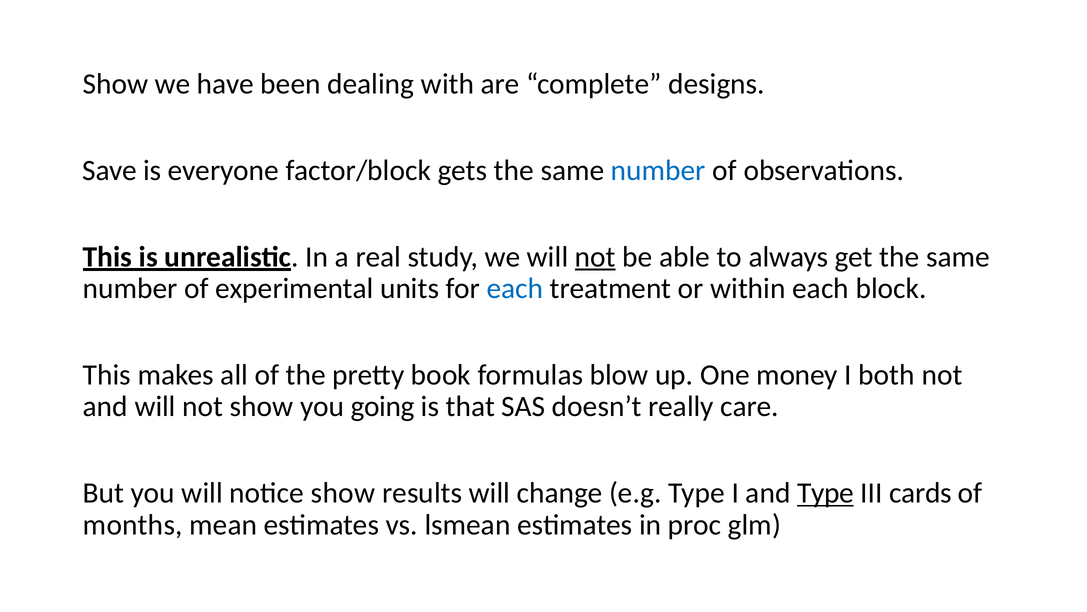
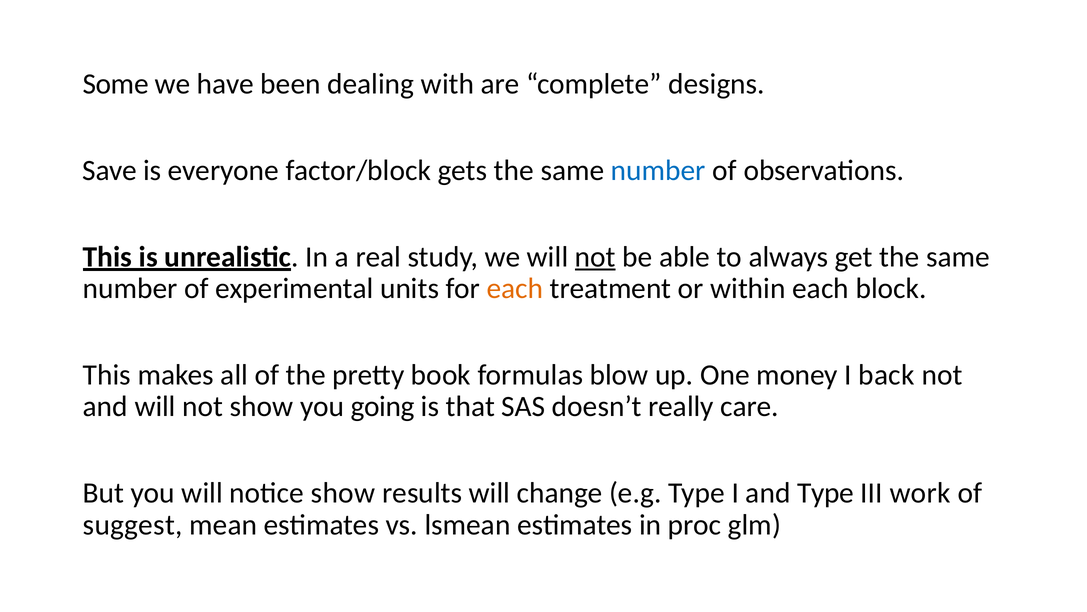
Show at (116, 84): Show -> Some
each at (515, 288) colour: blue -> orange
both: both -> back
Type at (826, 493) underline: present -> none
cards: cards -> work
months: months -> suggest
